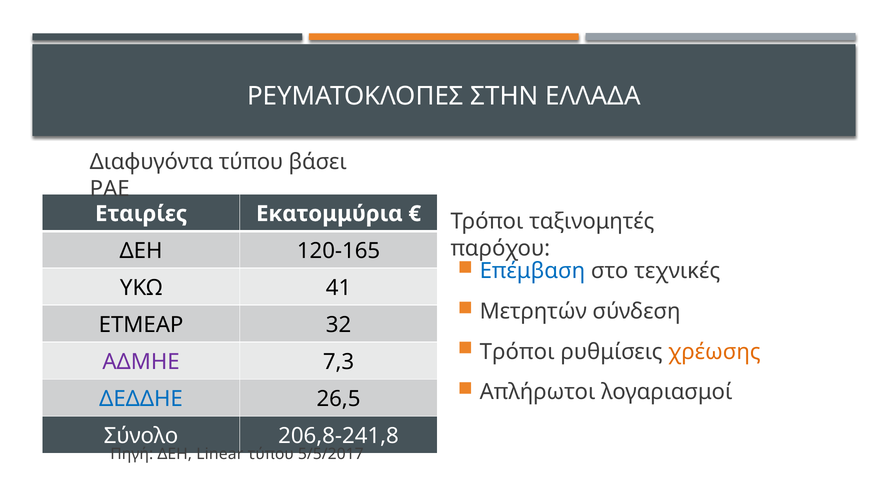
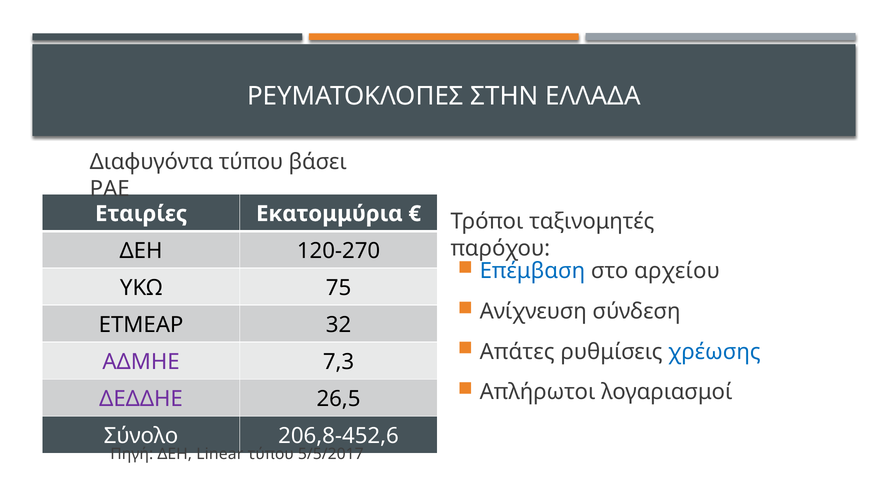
120-165: 120-165 -> 120-270
τεχνικές: τεχνικές -> αρχείου
41: 41 -> 75
Μετρητών: Μετρητών -> Ανίχνευση
Τρόποι at (517, 351): Τρόποι -> Απάτες
χρέωσης colour: orange -> blue
ΔΕΔΔΗΕ colour: blue -> purple
206,8-241,8: 206,8-241,8 -> 206,8-452,6
